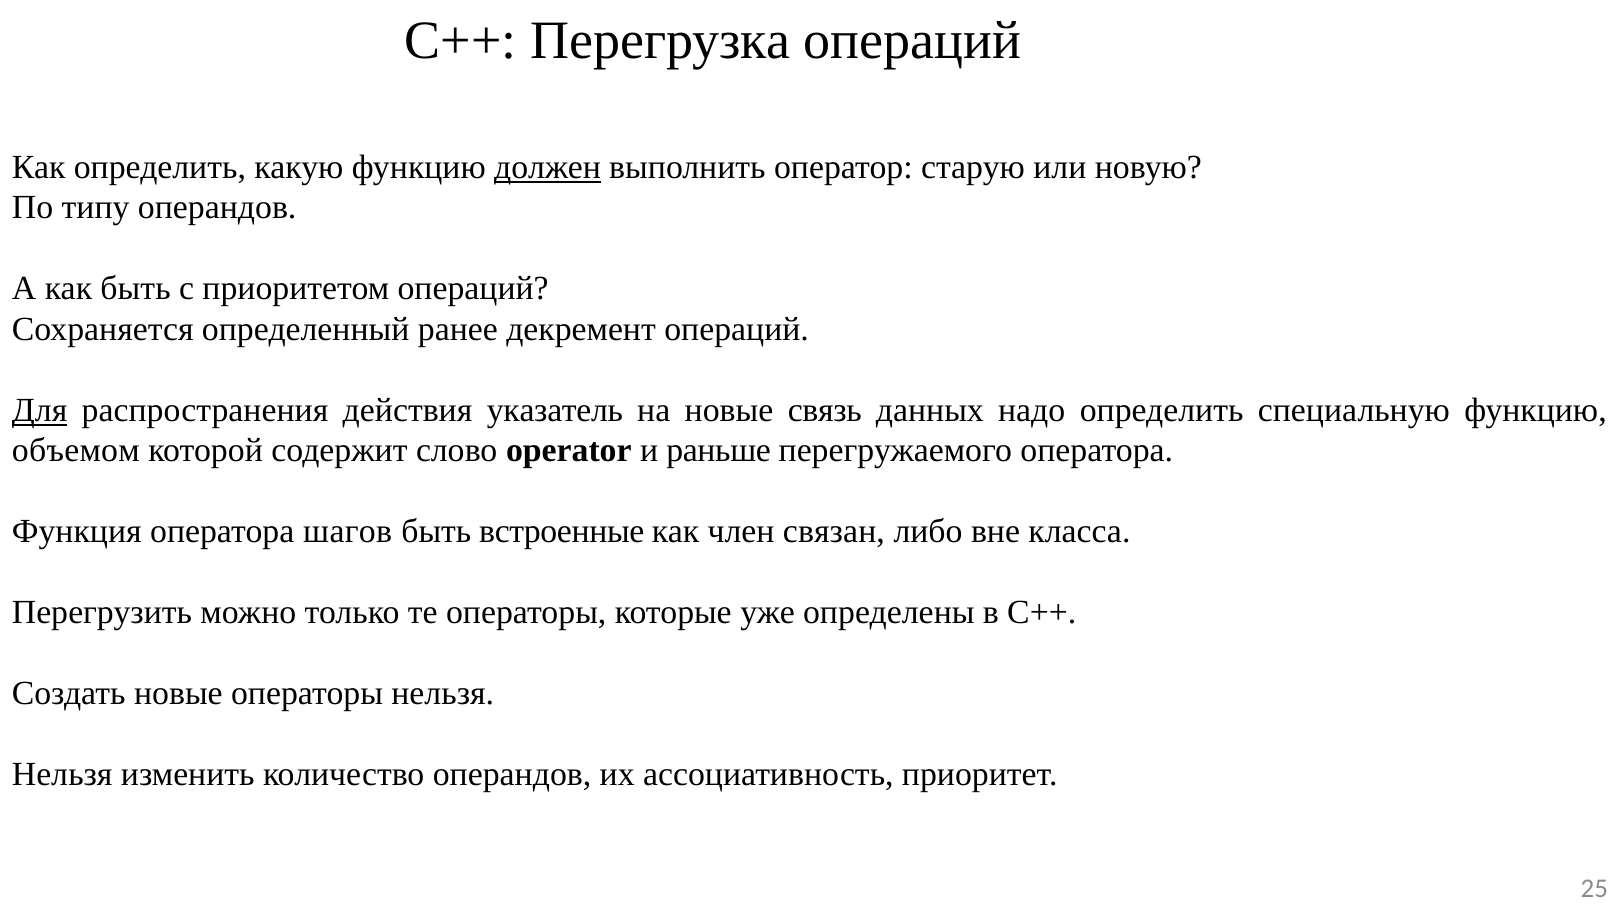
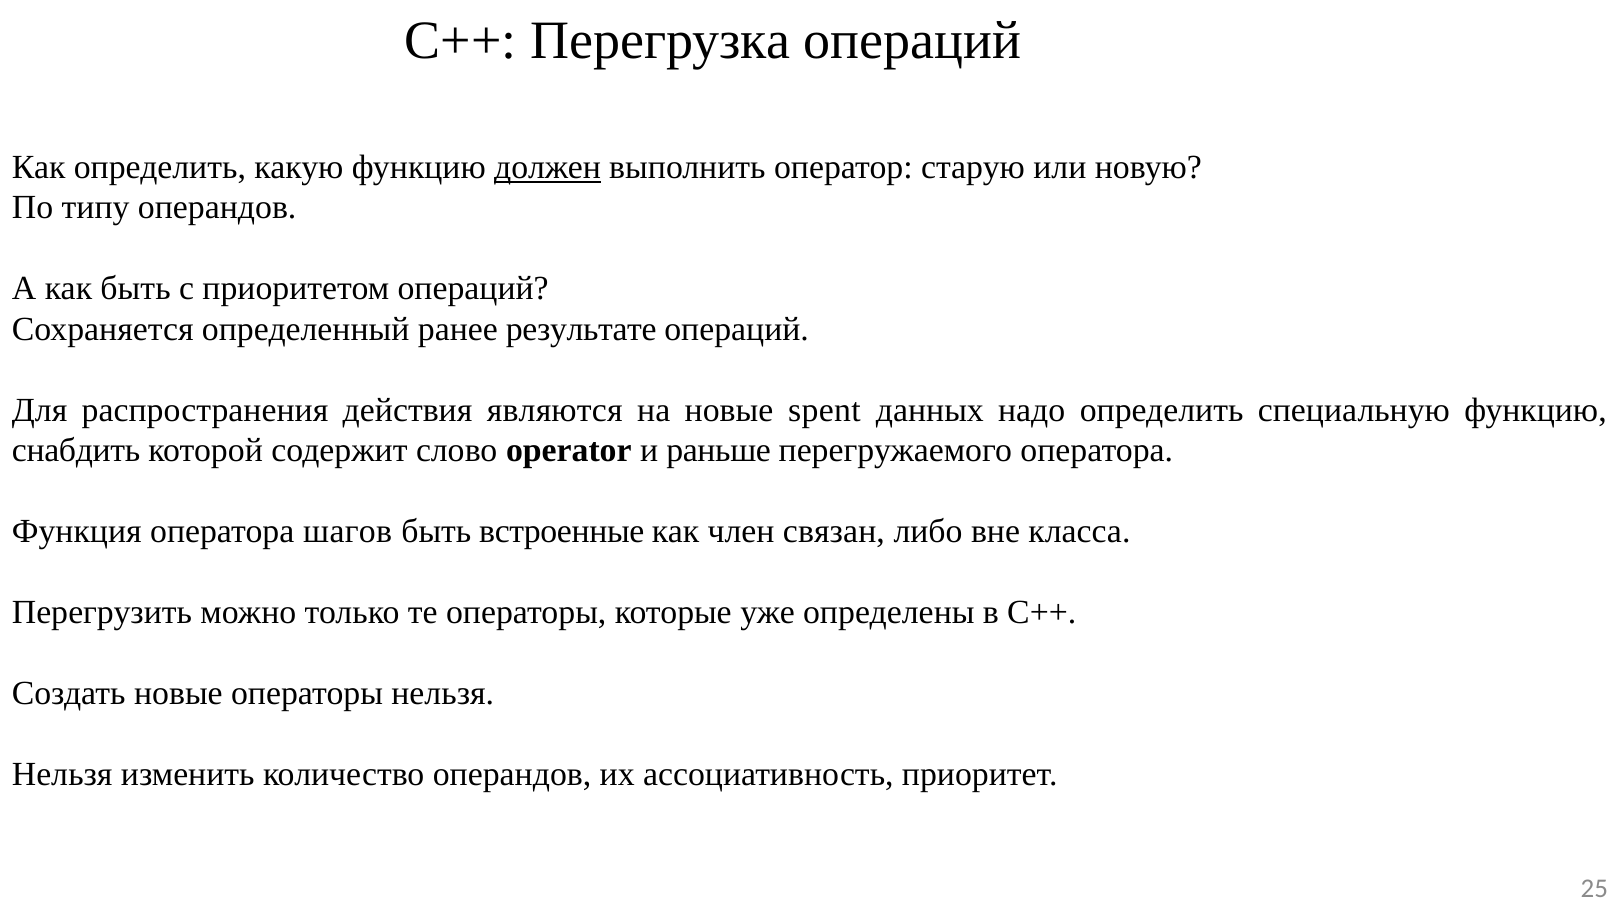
декремент: декремент -> результате
Для underline: present -> none
указатель: указатель -> являются
связь: связь -> spent
объемом: объемом -> снабдить
